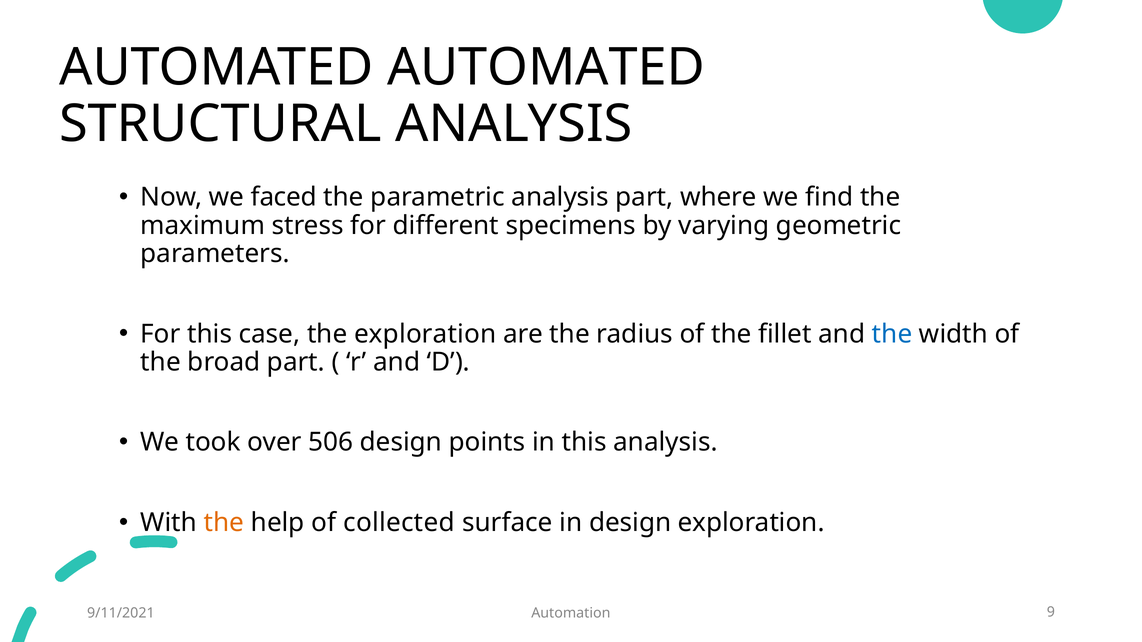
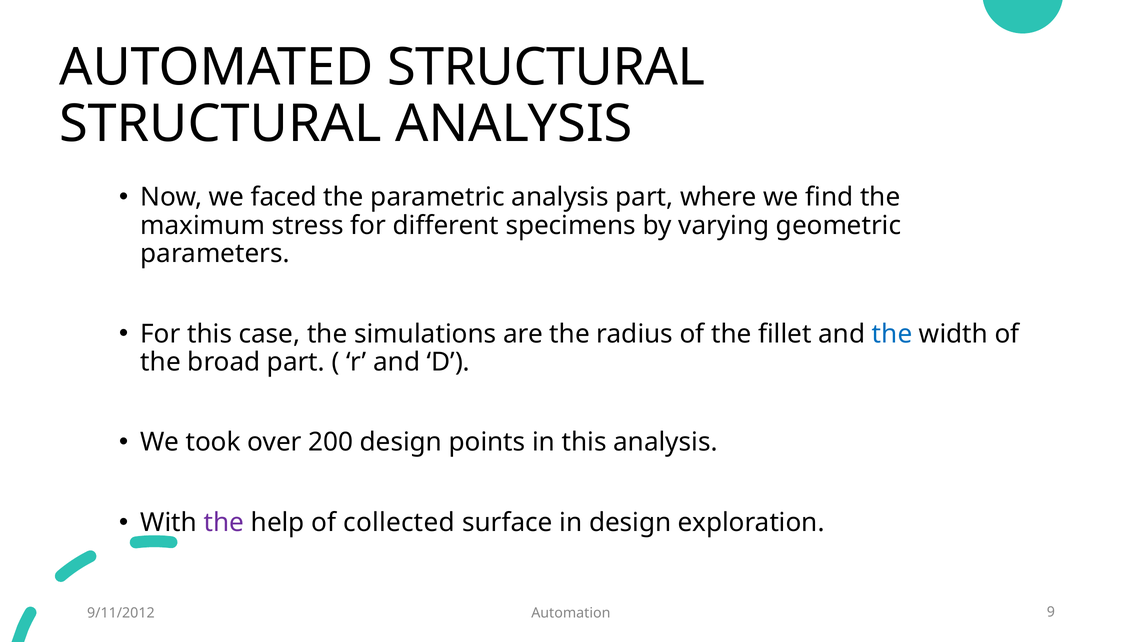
AUTOMATED AUTOMATED: AUTOMATED -> STRUCTURAL
the exploration: exploration -> simulations
506: 506 -> 200
the at (224, 523) colour: orange -> purple
9/11/2021: 9/11/2021 -> 9/11/2012
